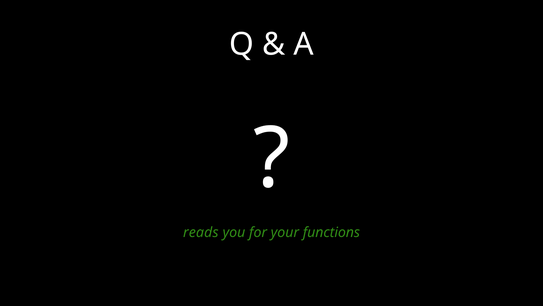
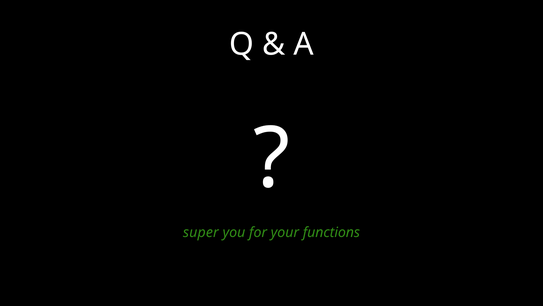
reads: reads -> super
